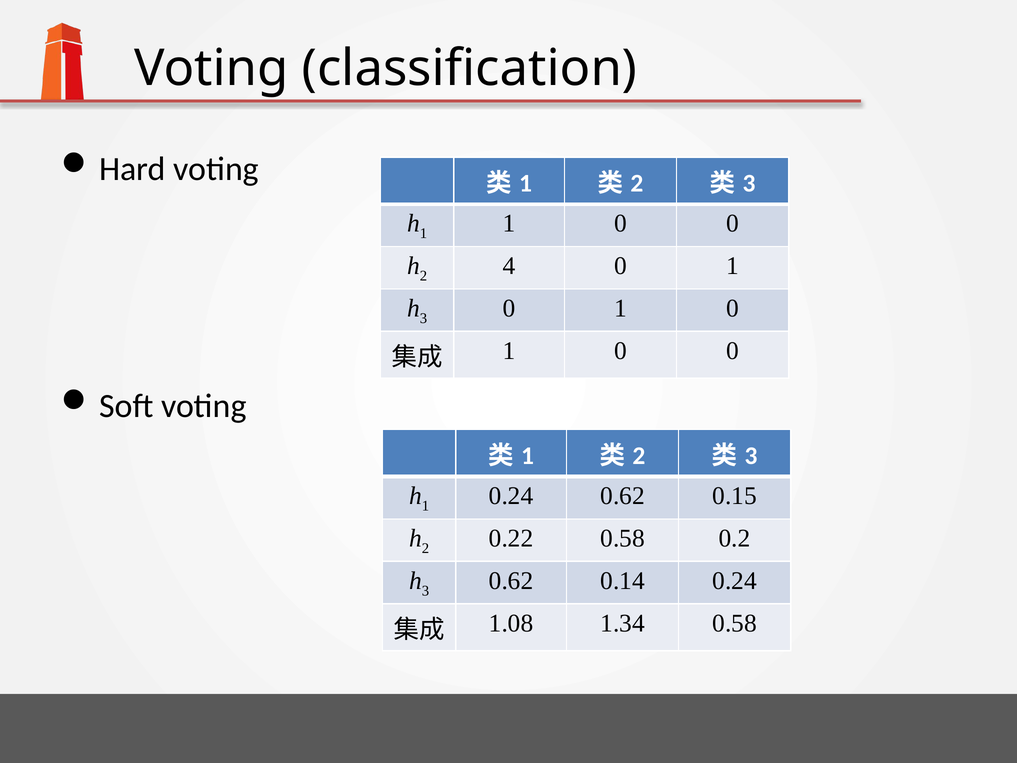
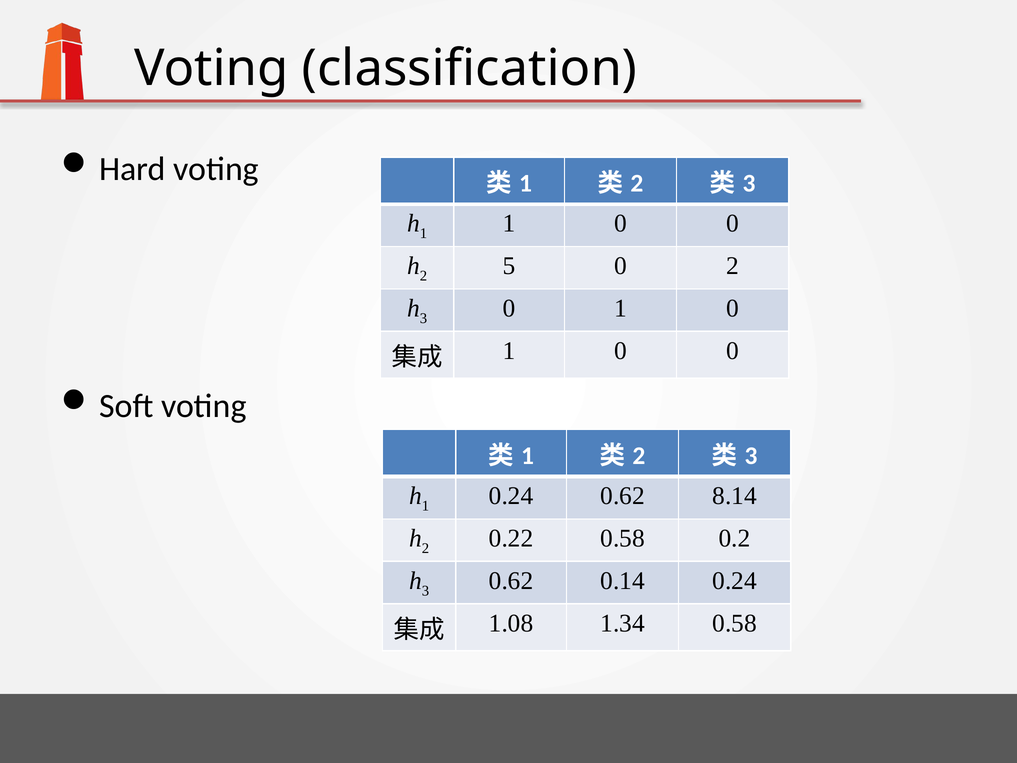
4: 4 -> 5
1 at (733, 266): 1 -> 2
0.15: 0.15 -> 8.14
